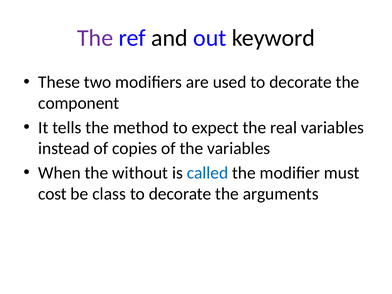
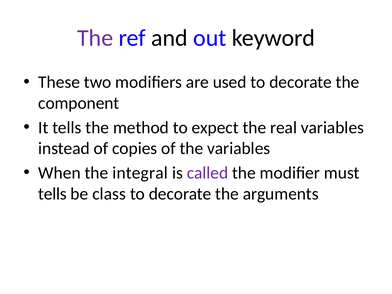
without: without -> integral
called colour: blue -> purple
cost at (52, 194): cost -> tells
